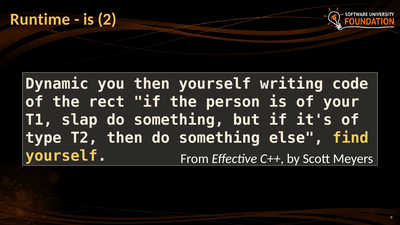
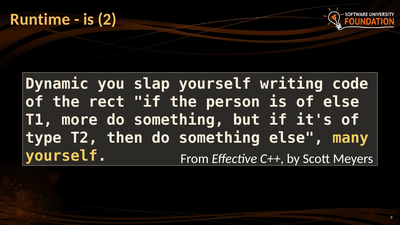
you then: then -> slap
of your: your -> else
slap: slap -> more
find: find -> many
